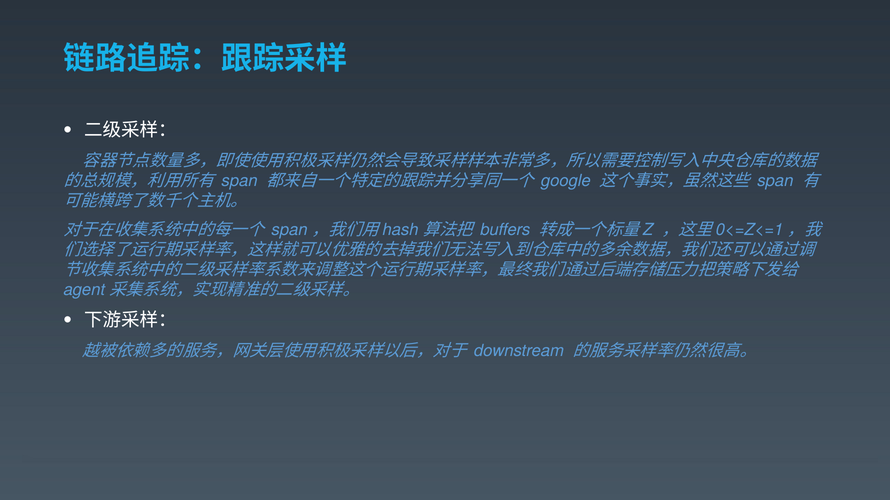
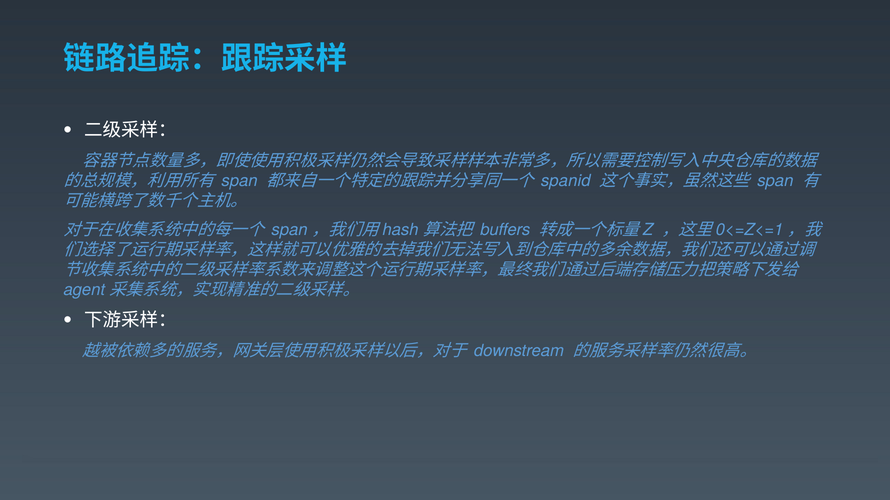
google: google -> spanid
